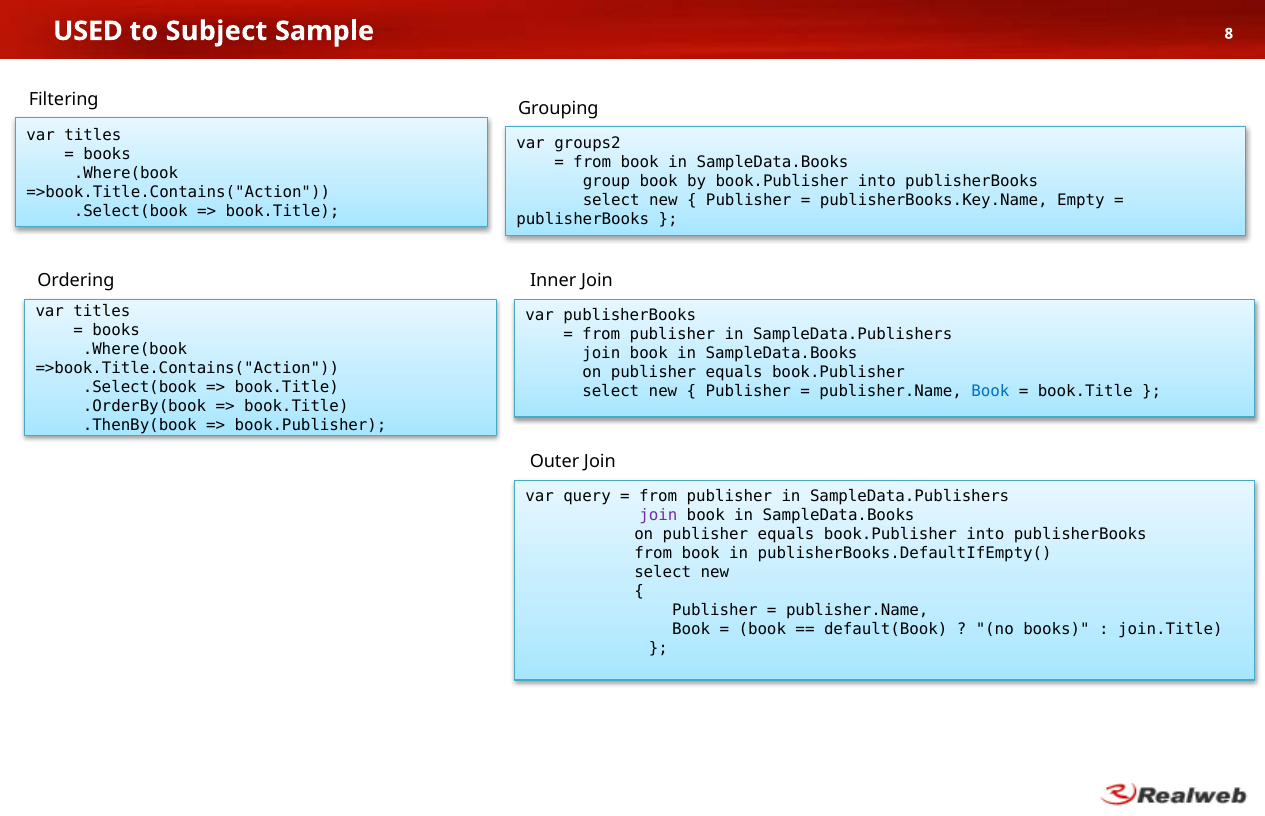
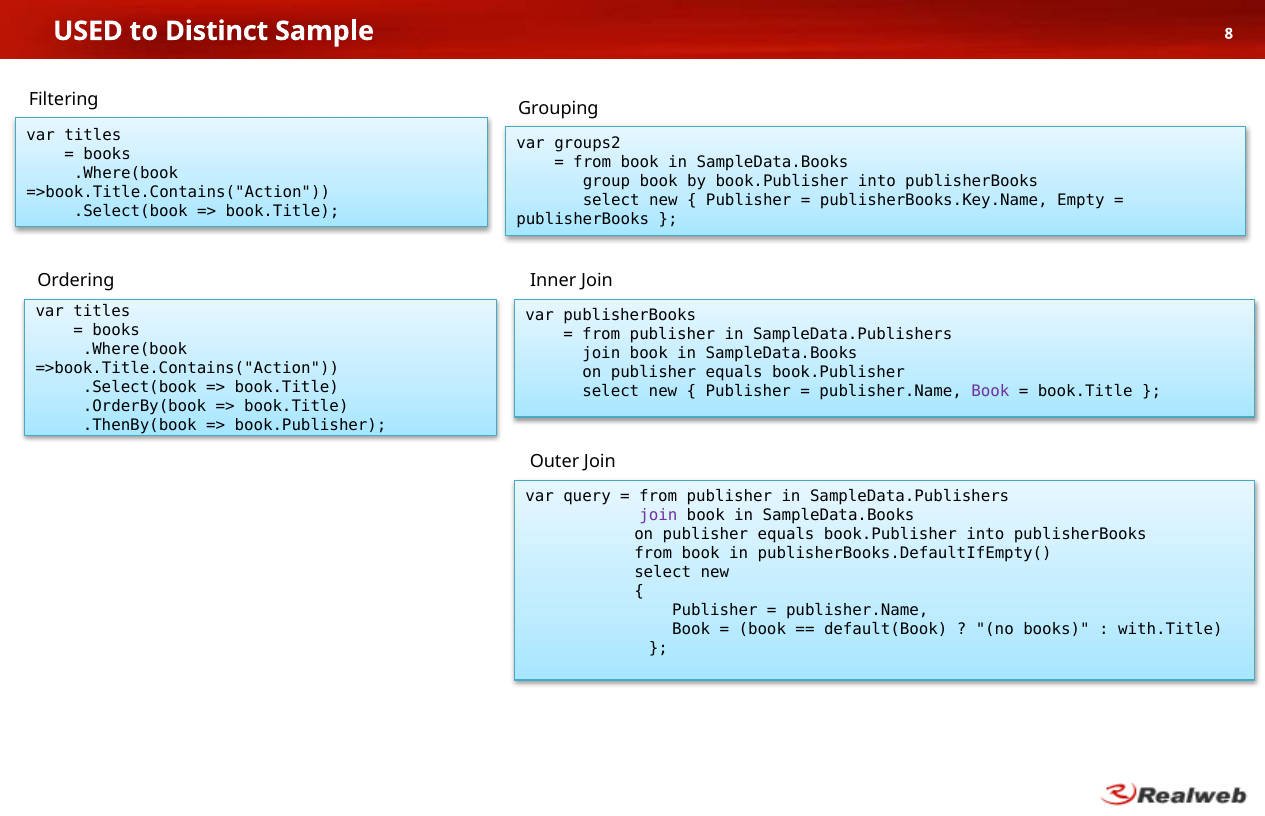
Subject: Subject -> Distinct
Book at (990, 392) colour: blue -> purple
join.Title: join.Title -> with.Title
